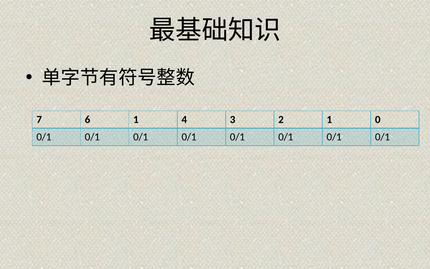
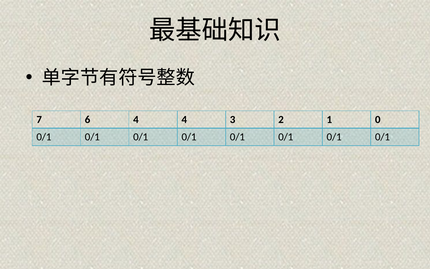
6 1: 1 -> 4
